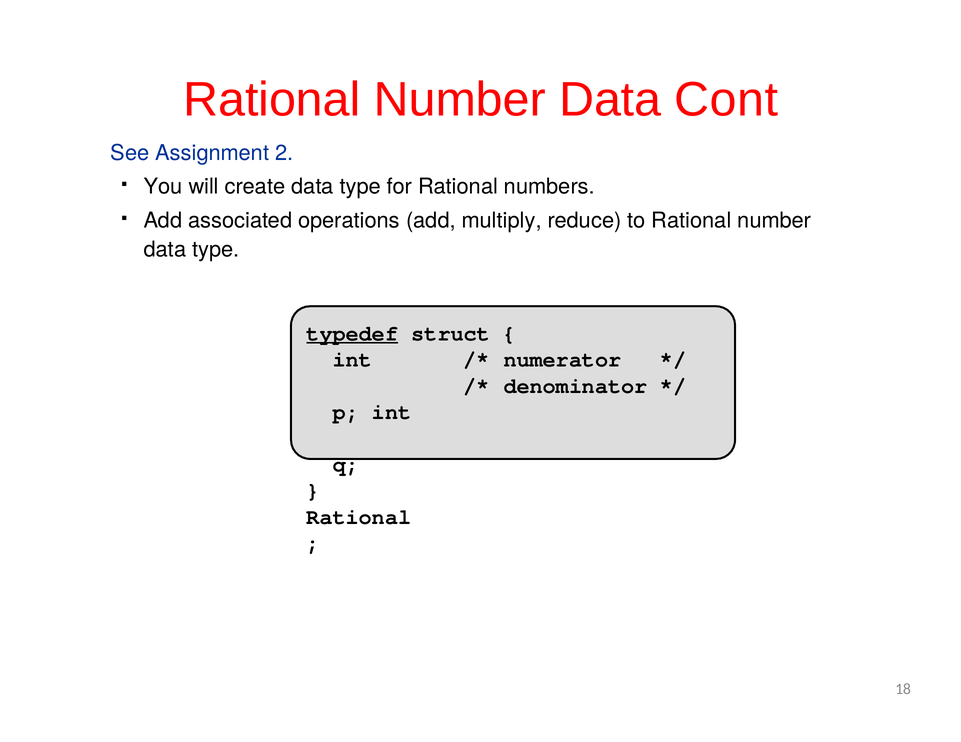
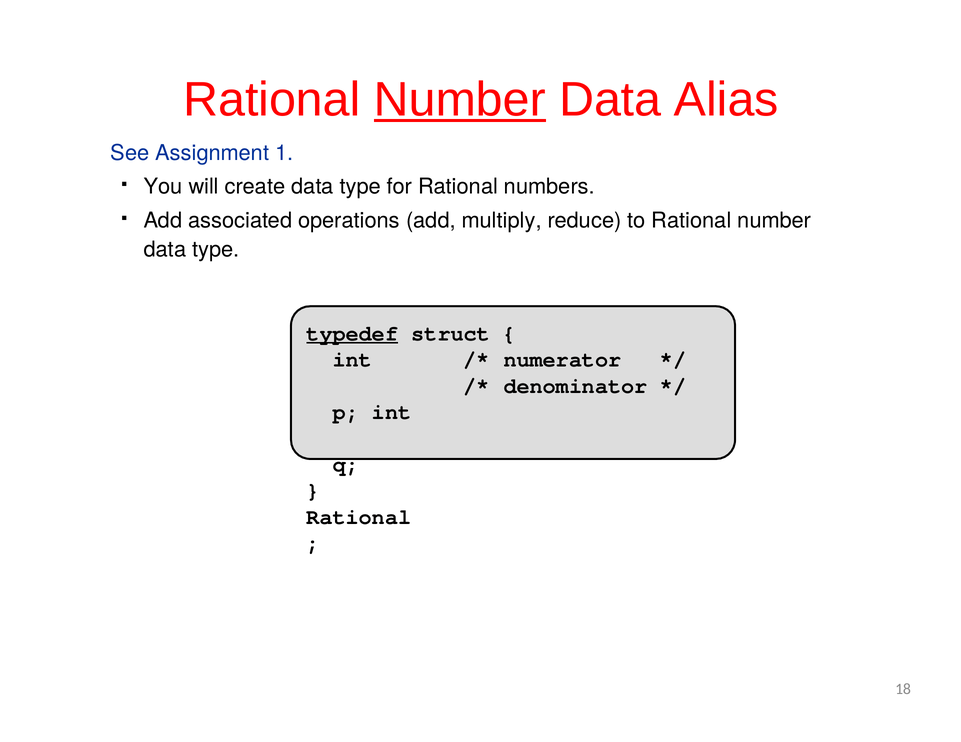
Number at (460, 100) underline: none -> present
Cont: Cont -> Alias
2: 2 -> 1
